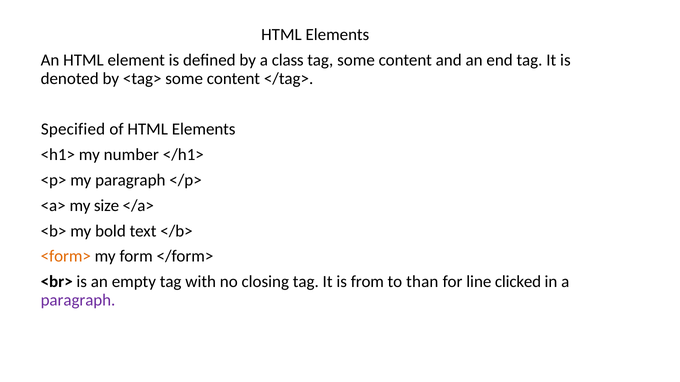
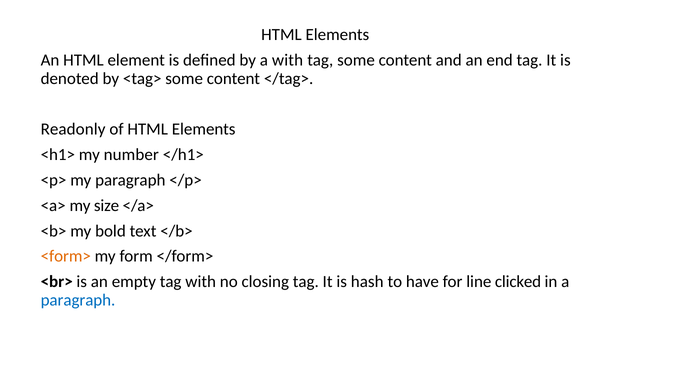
a class: class -> with
Specified: Specified -> Readonly
from: from -> hash
than: than -> have
paragraph at (78, 300) colour: purple -> blue
